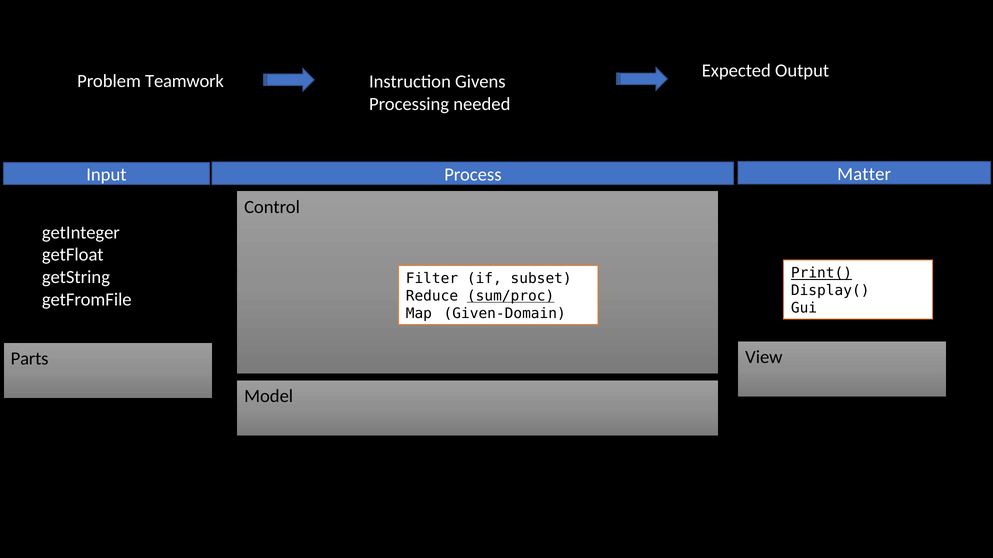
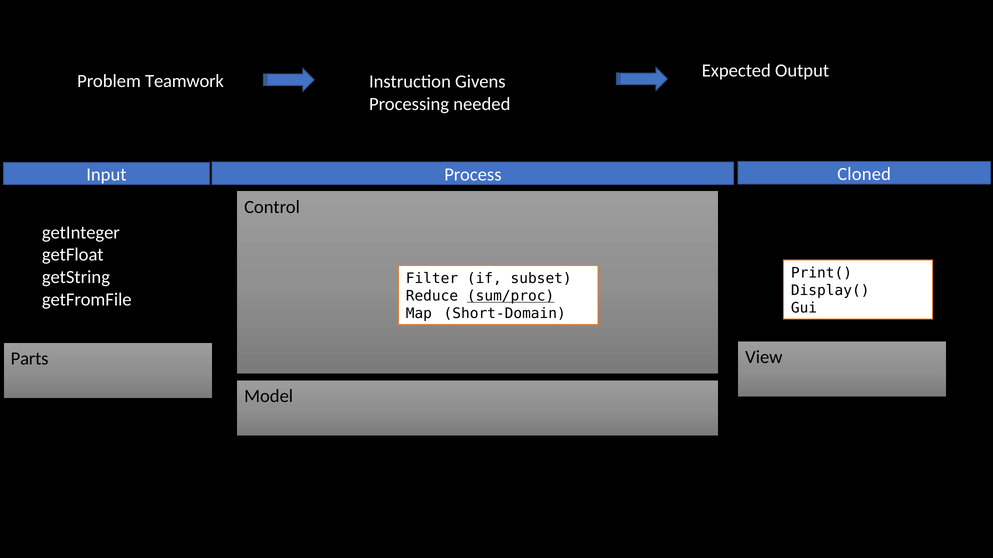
Matter: Matter -> Cloned
Print( underline: present -> none
Given-Domain: Given-Domain -> Short-Domain
